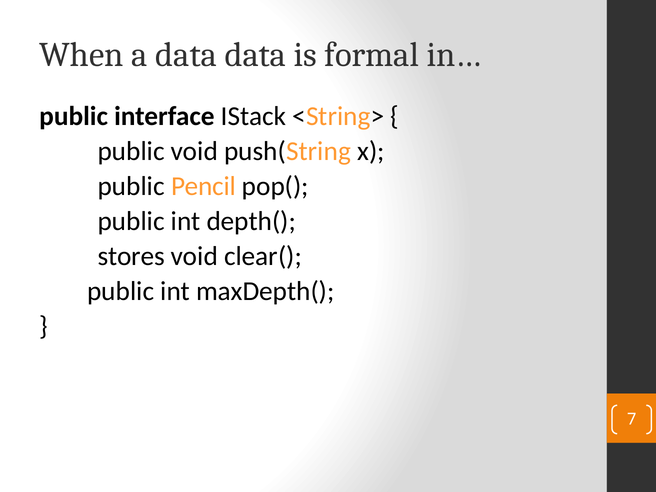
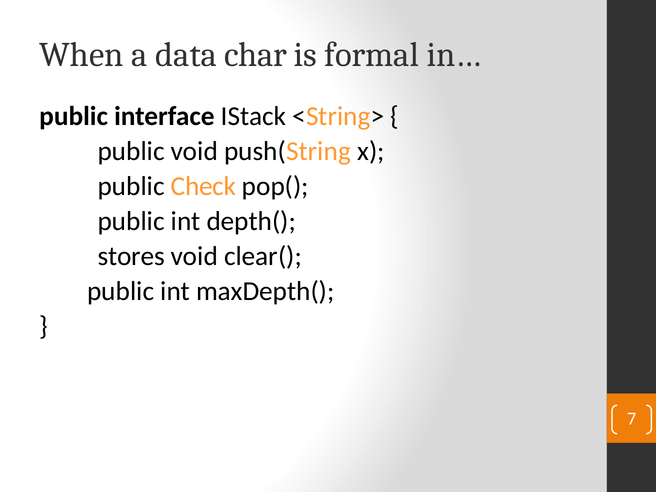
data data: data -> char
Pencil: Pencil -> Check
